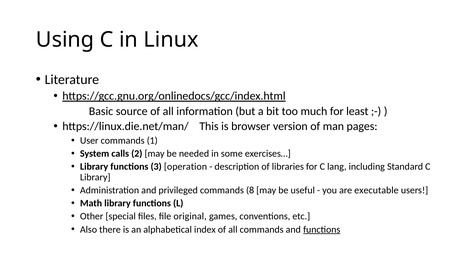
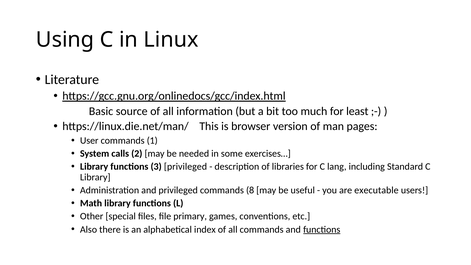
3 operation: operation -> privileged
original: original -> primary
